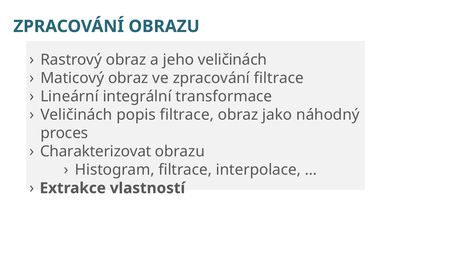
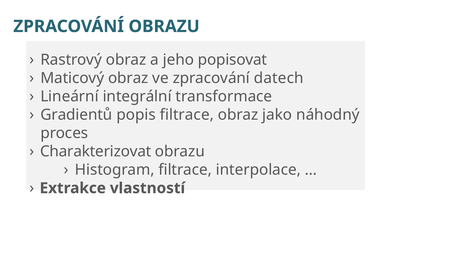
jeho veličinách: veličinách -> popisovat
zpracování filtrace: filtrace -> datech
Veličinách at (76, 115): Veličinách -> Gradientů
